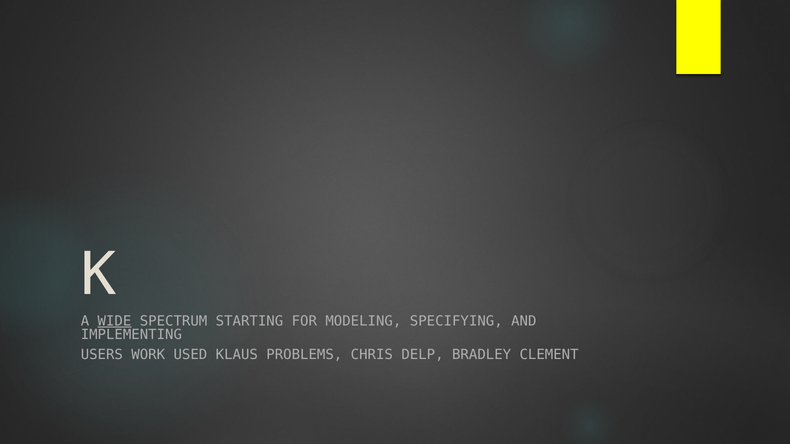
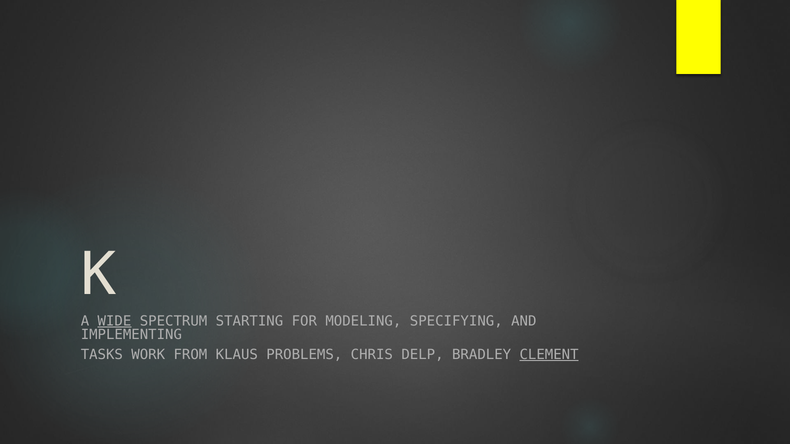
USERS: USERS -> TASKS
USED: USED -> FROM
CLEMENT underline: none -> present
